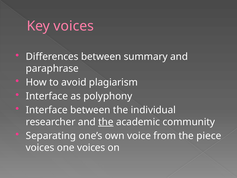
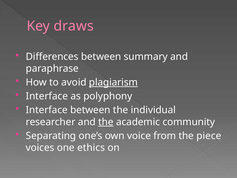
Key voices: voices -> draws
plagiarism underline: none -> present
one voices: voices -> ethics
